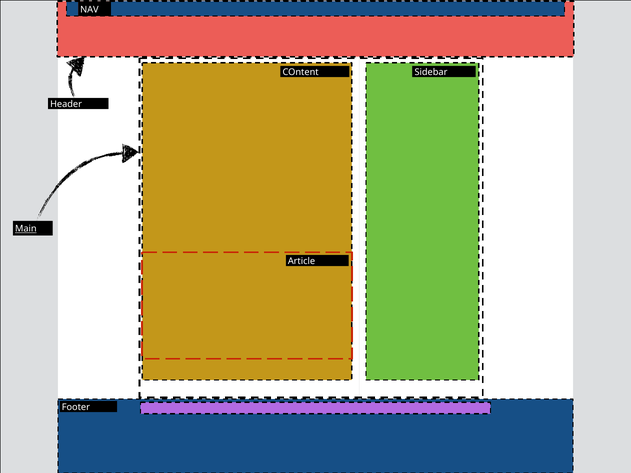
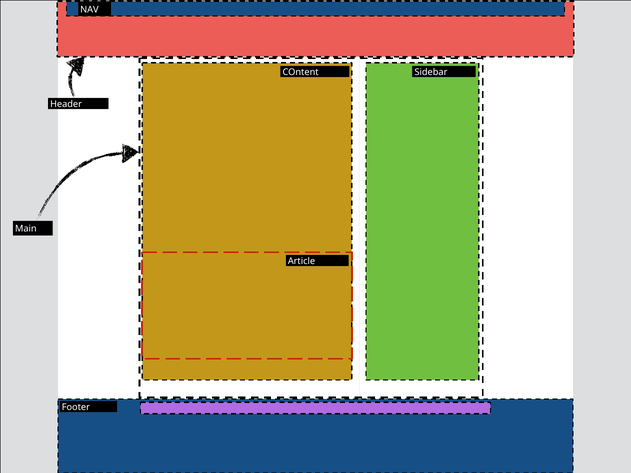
Main underline: present -> none
